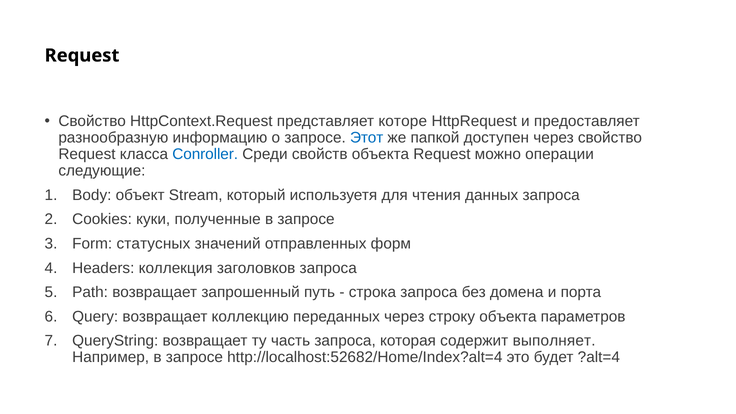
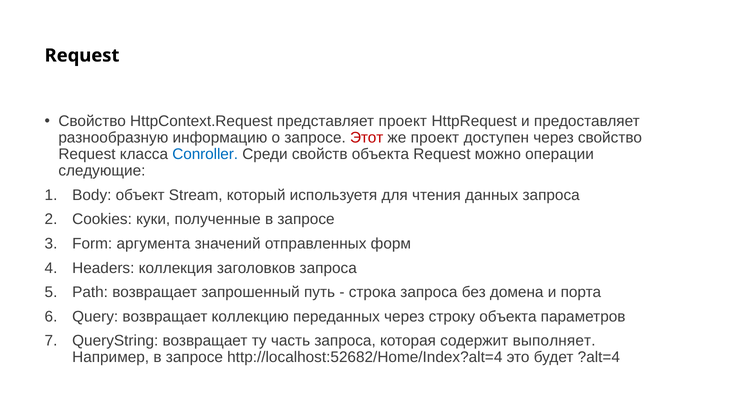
представляет которе: которе -> проект
Этот colour: blue -> red
же папкой: папкой -> проект
статусных: статусных -> аргумента
